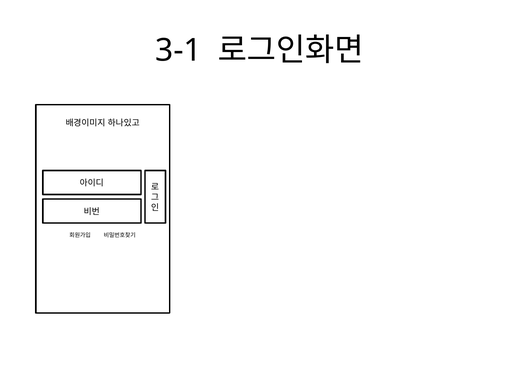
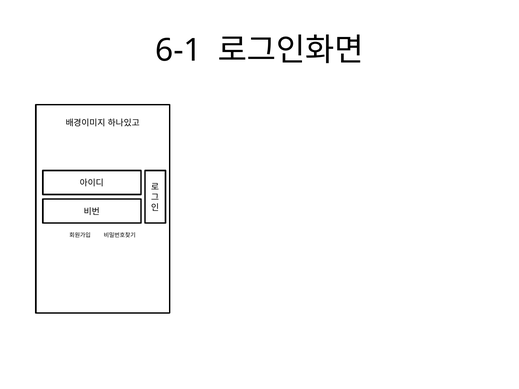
3-1: 3-1 -> 6-1
